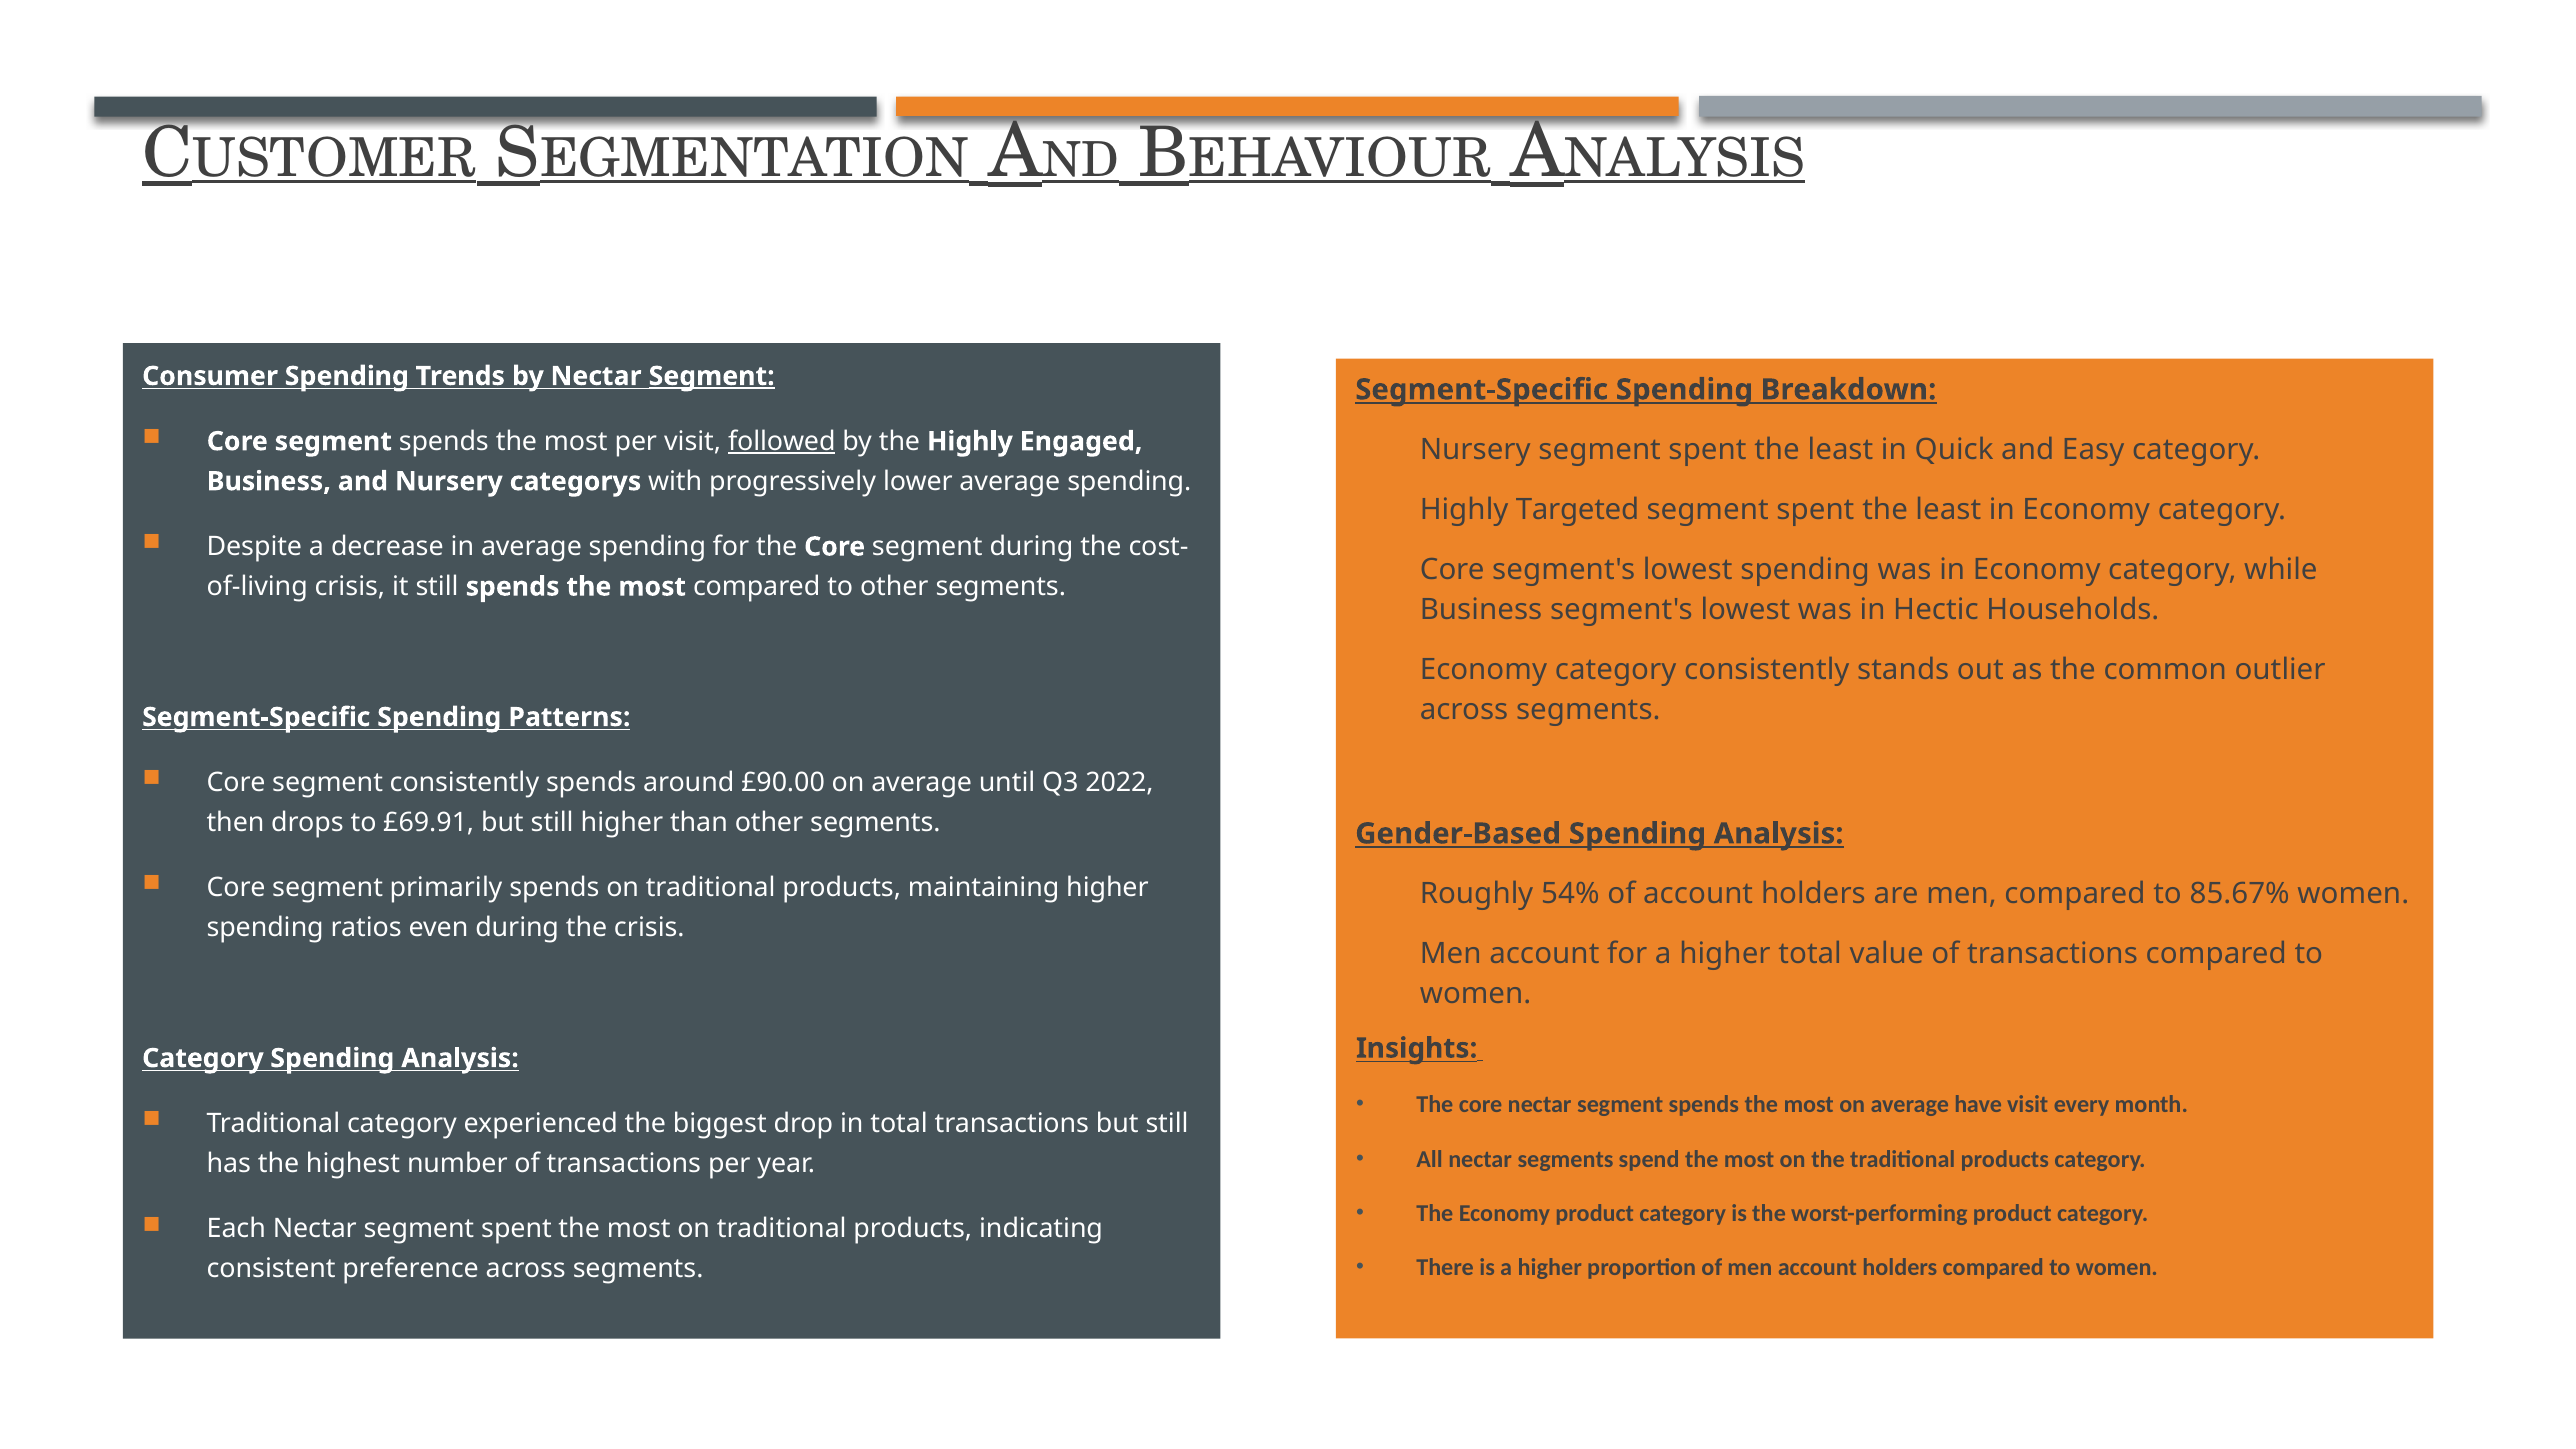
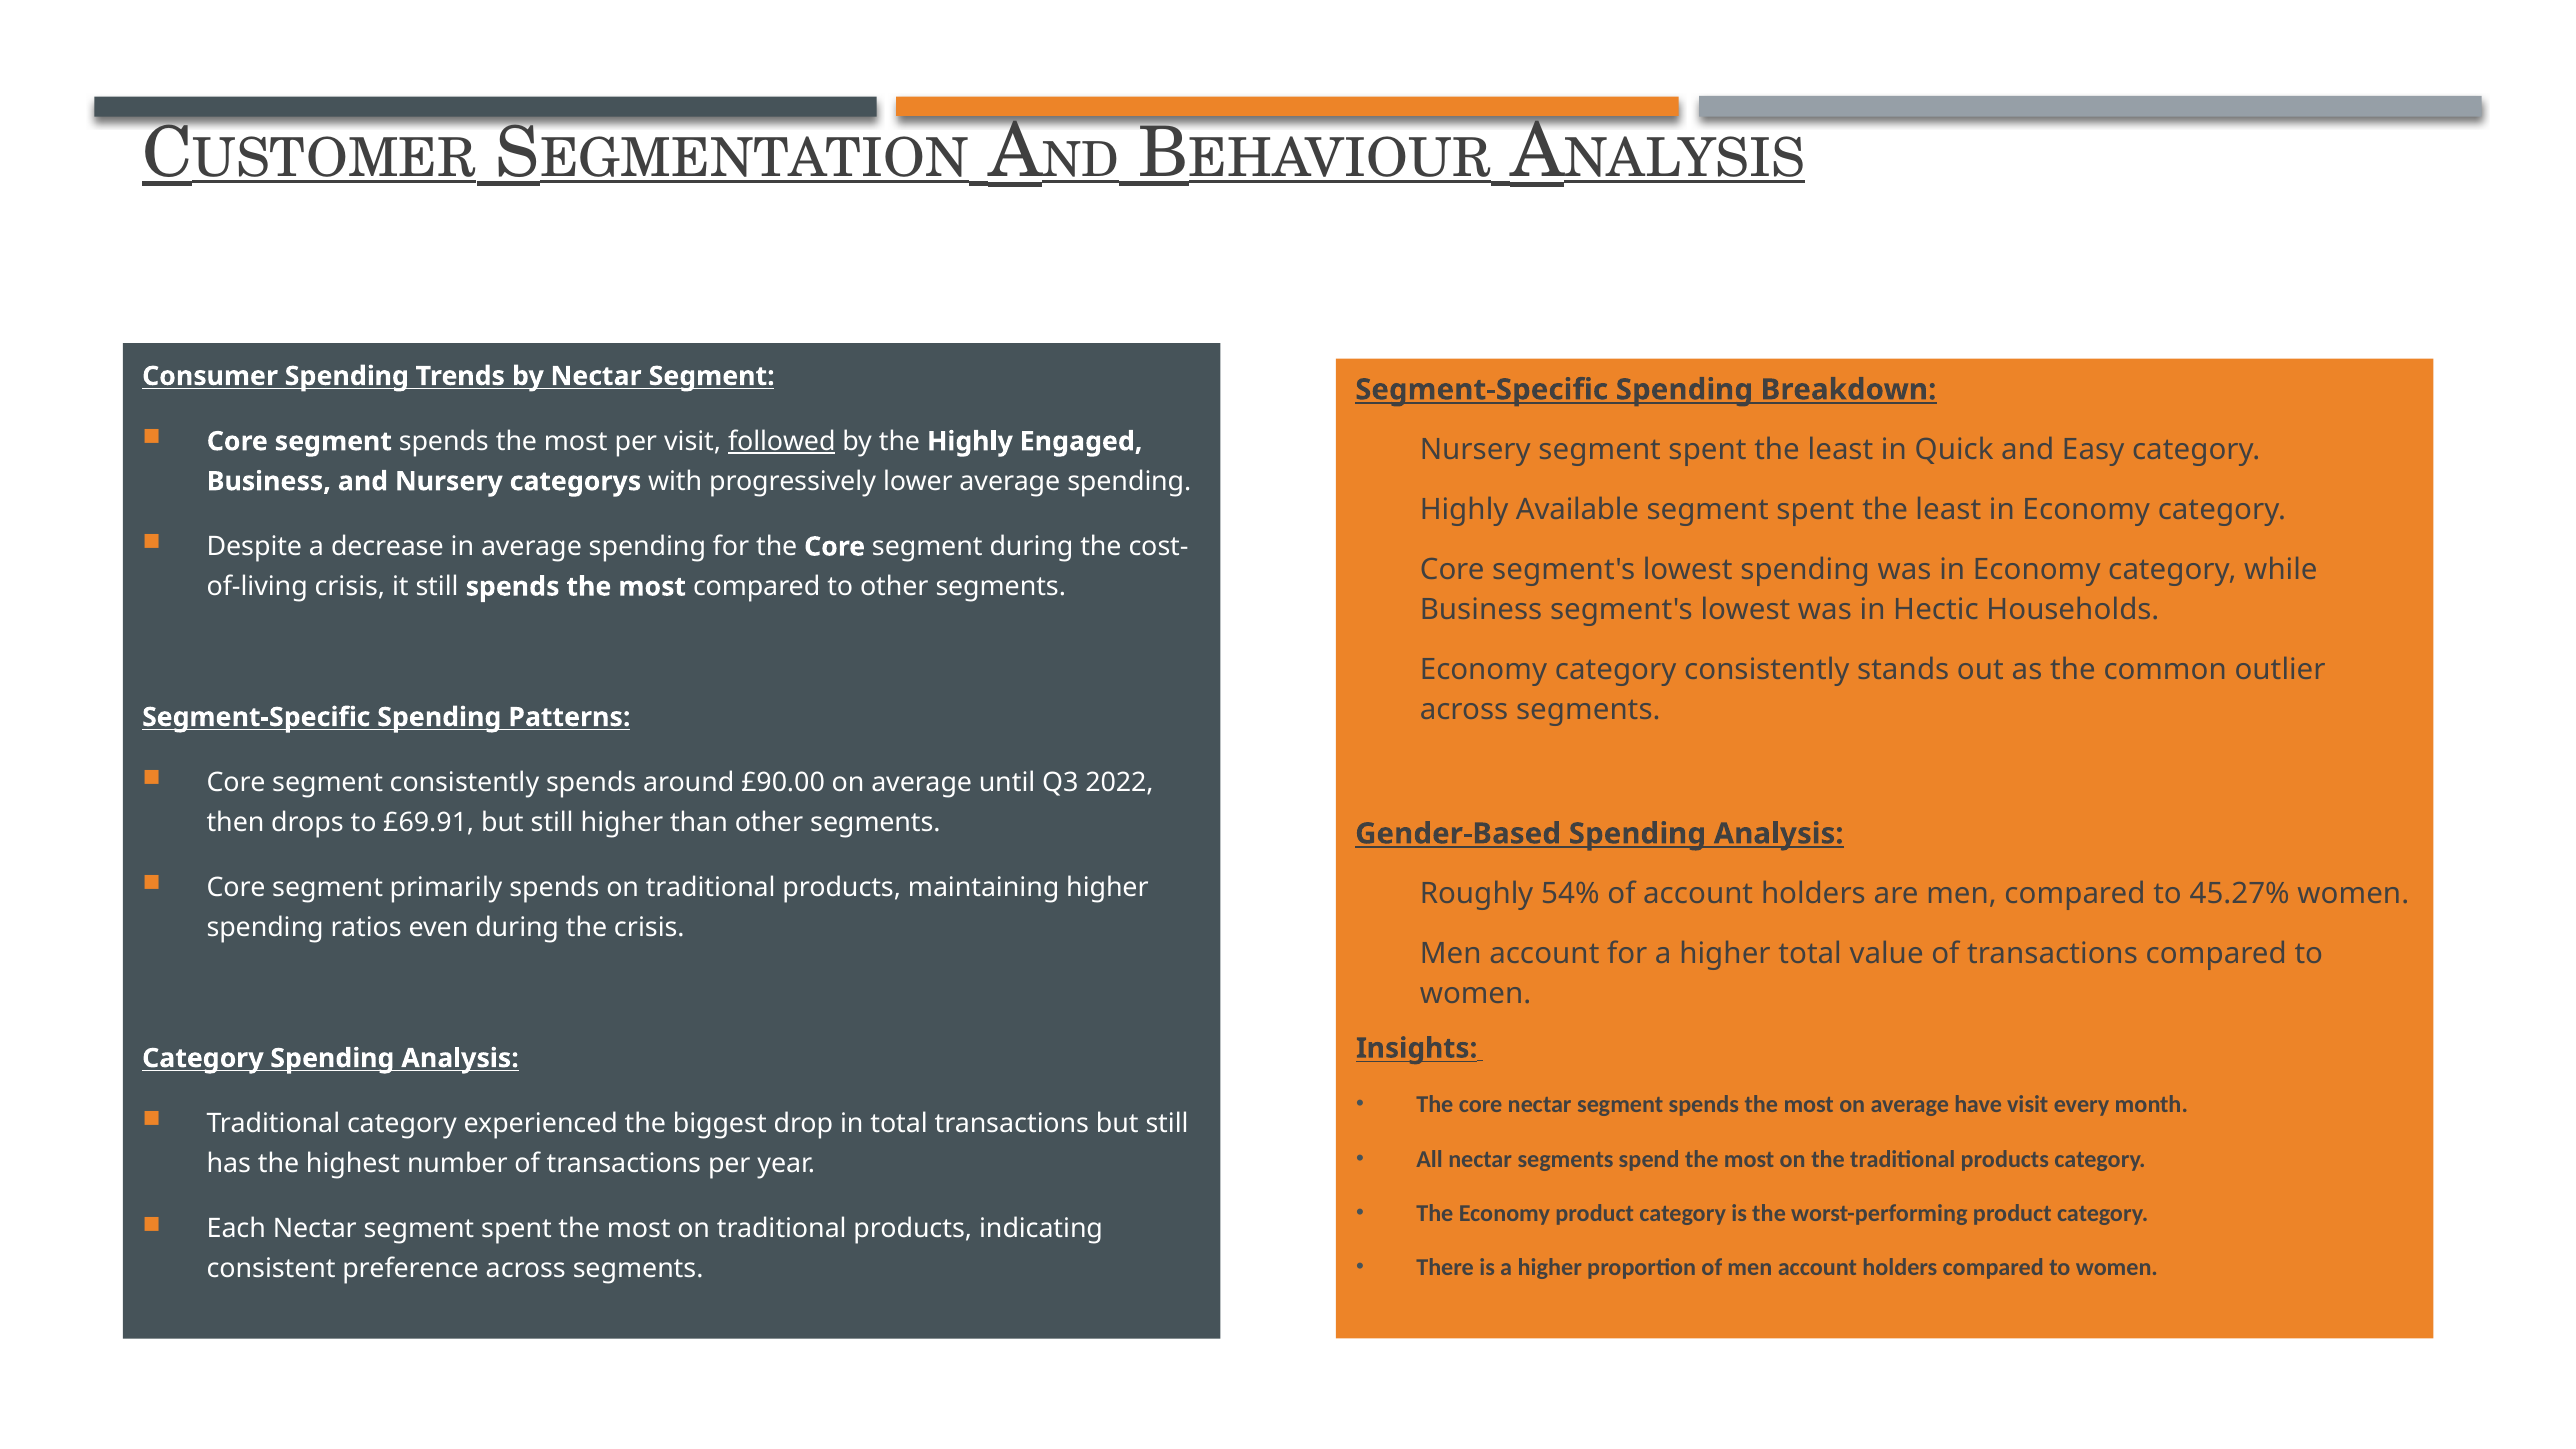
Segment at (712, 376) underline: present -> none
Targeted: Targeted -> Available
85.67%: 85.67% -> 45.27%
